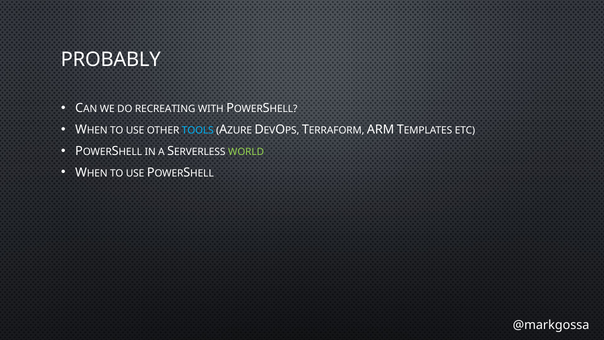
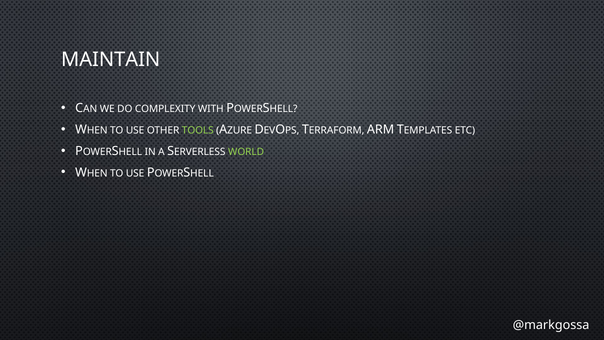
PROBABLY: PROBABLY -> MAINTAIN
RECREATING: RECREATING -> COMPLEXITY
TOOLS colour: light blue -> light green
